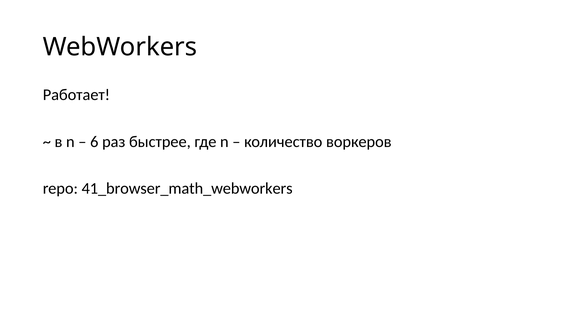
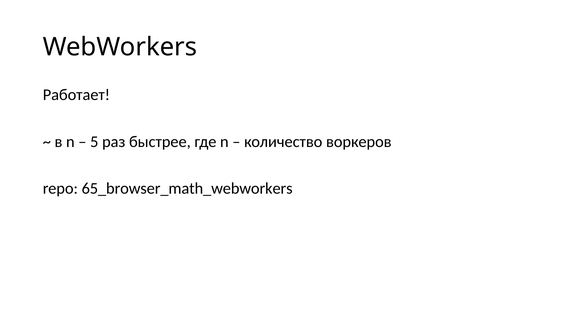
6: 6 -> 5
41_browser_math_webworkers: 41_browser_math_webworkers -> 65_browser_math_webworkers
